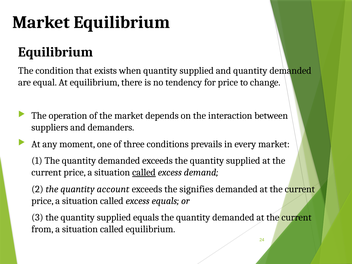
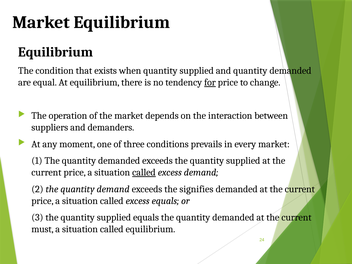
for underline: none -> present
quantity account: account -> demand
from: from -> must
